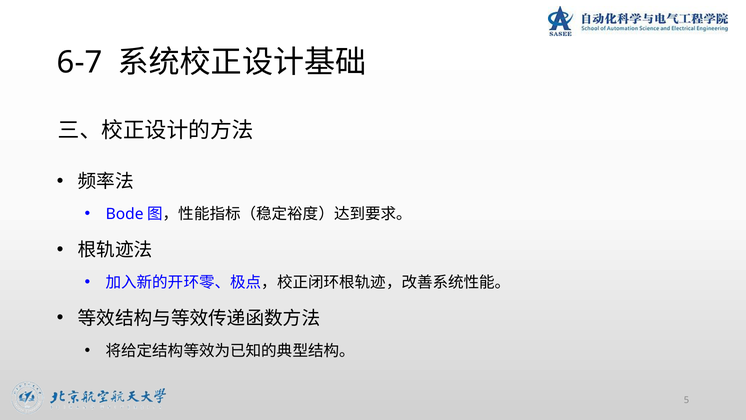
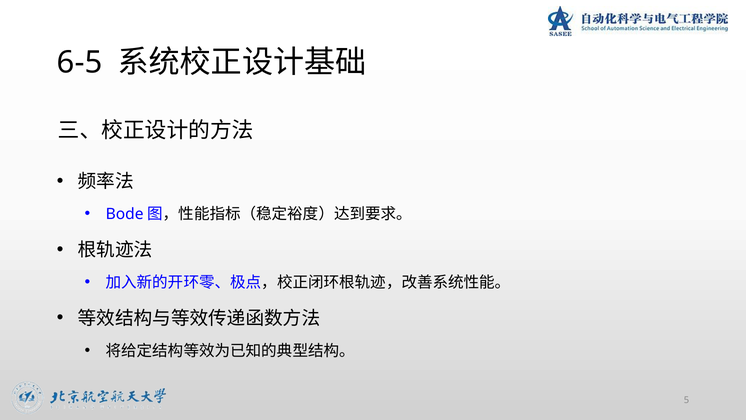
6-7: 6-7 -> 6-5
